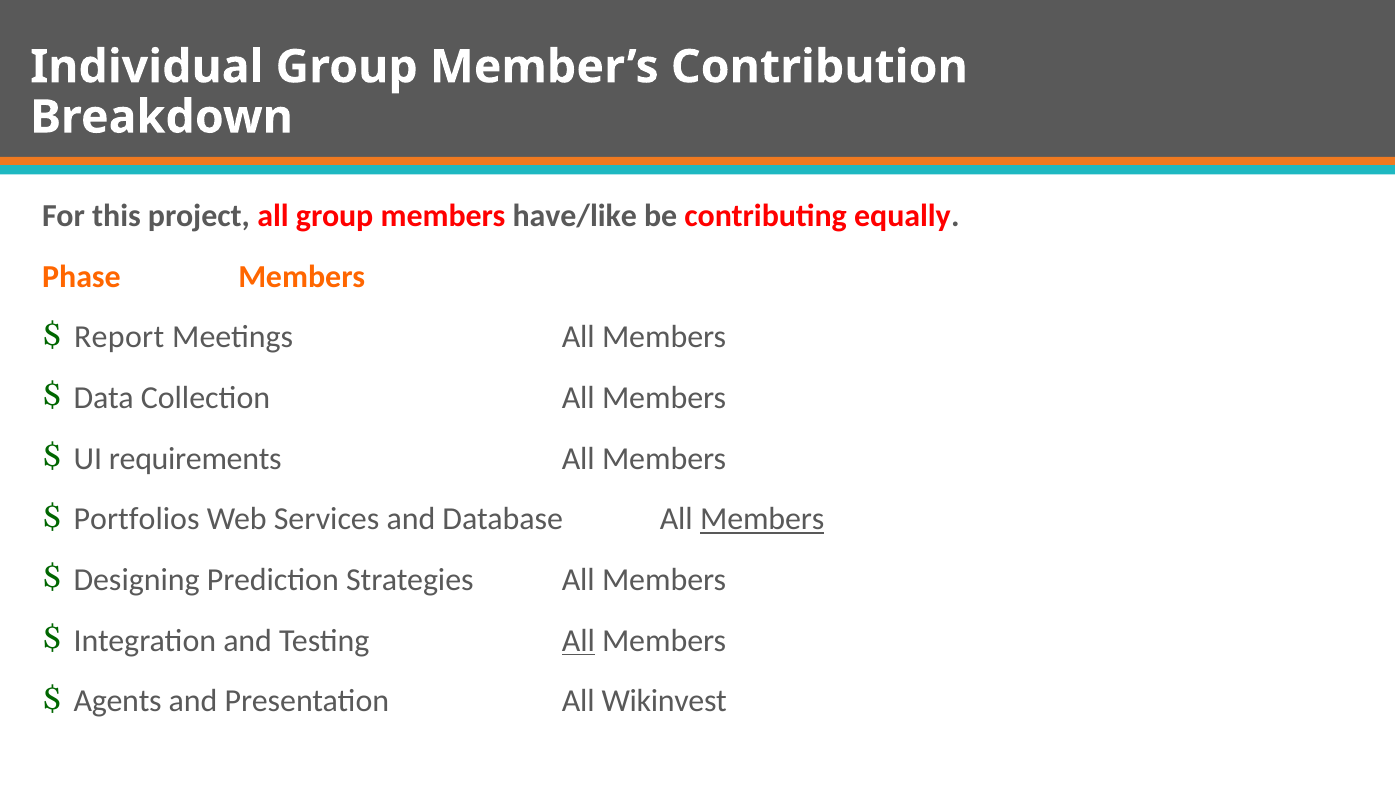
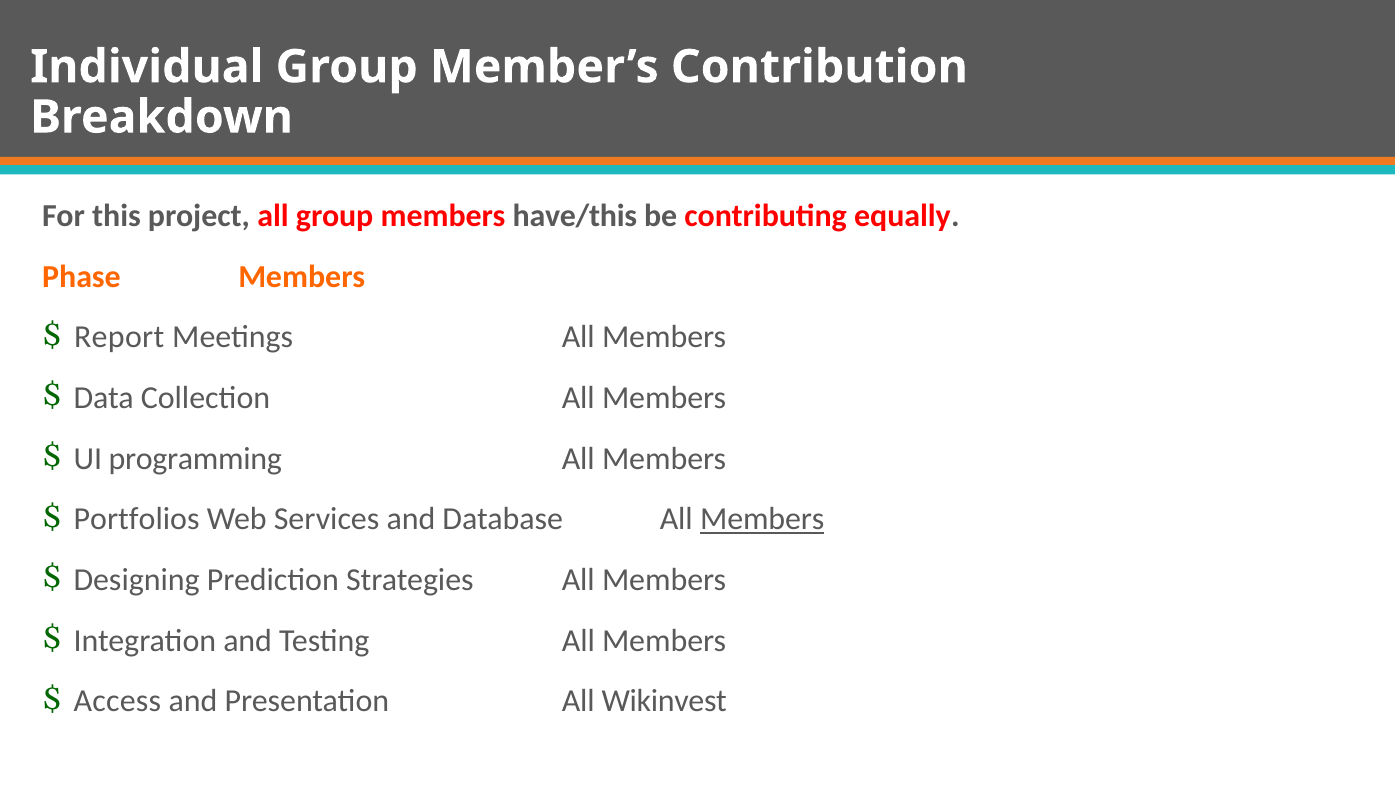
have/like: have/like -> have/this
requirements: requirements -> programming
All at (578, 640) underline: present -> none
Agents: Agents -> Access
